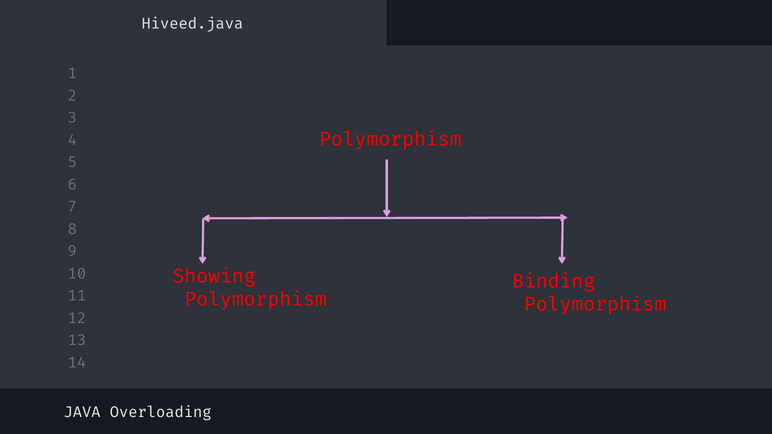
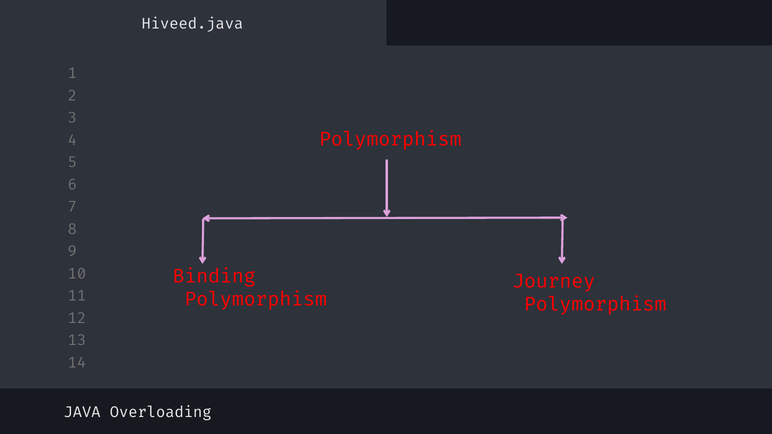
Showing: Showing -> Binding
Binding: Binding -> Journey
